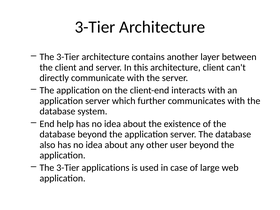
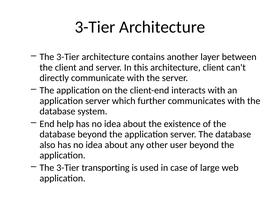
applications: applications -> transporting
